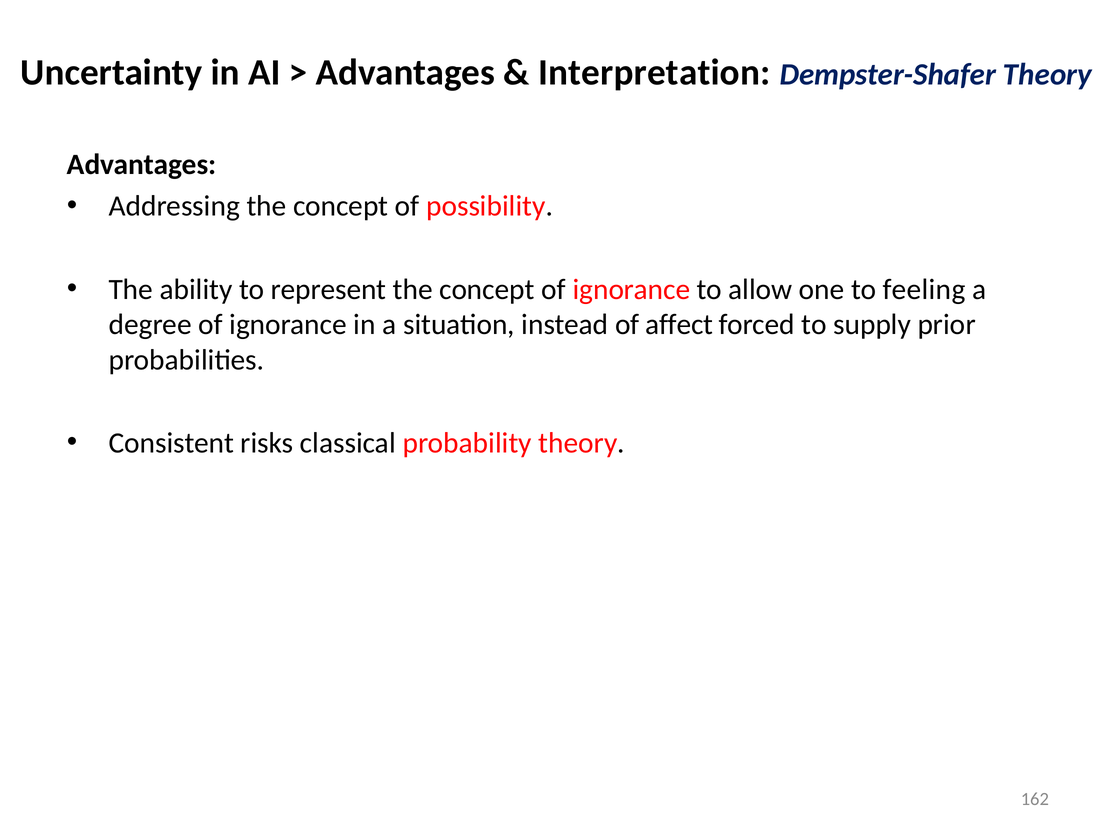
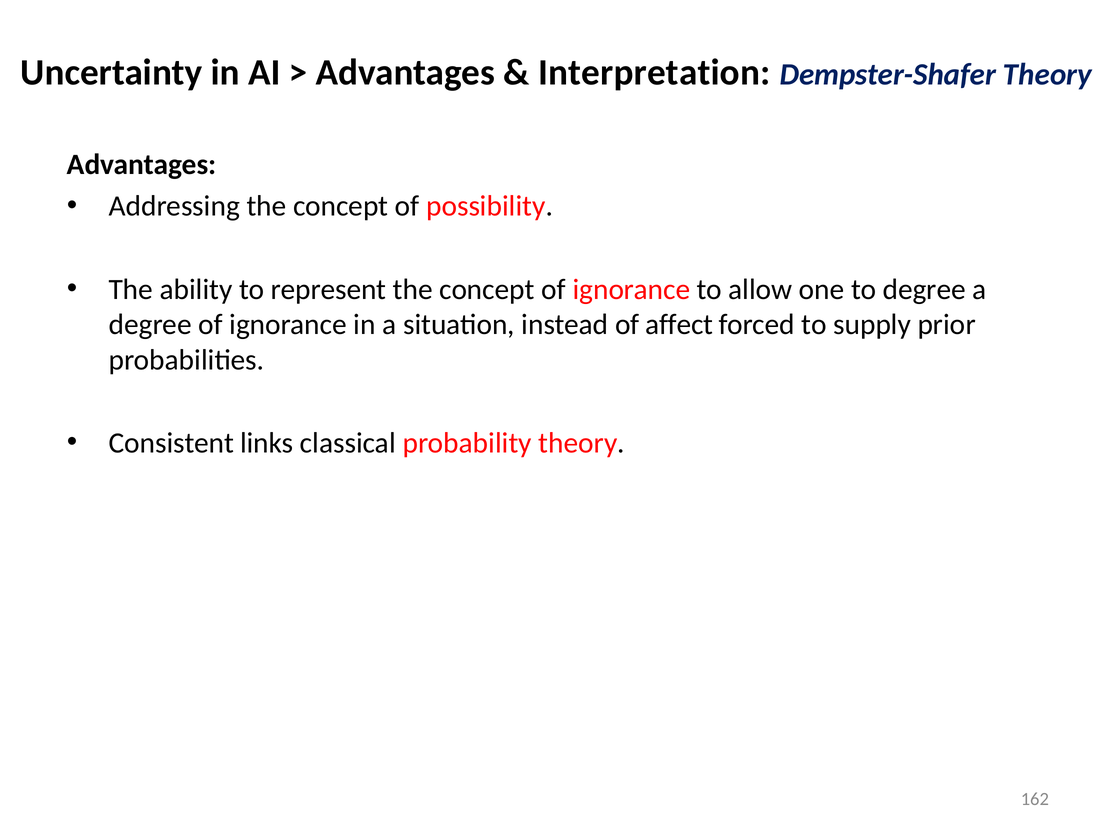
to feeling: feeling -> degree
risks: risks -> links
